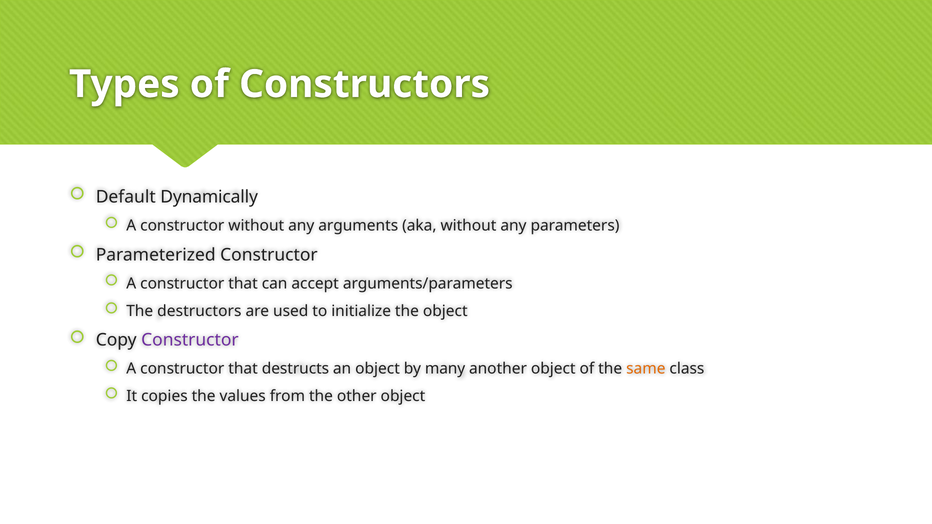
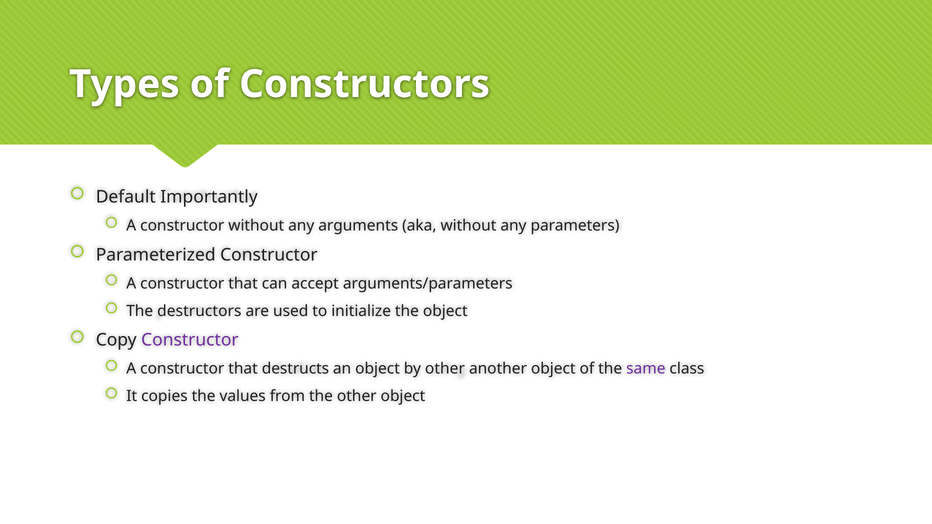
Dynamically: Dynamically -> Importantly
by many: many -> other
same colour: orange -> purple
